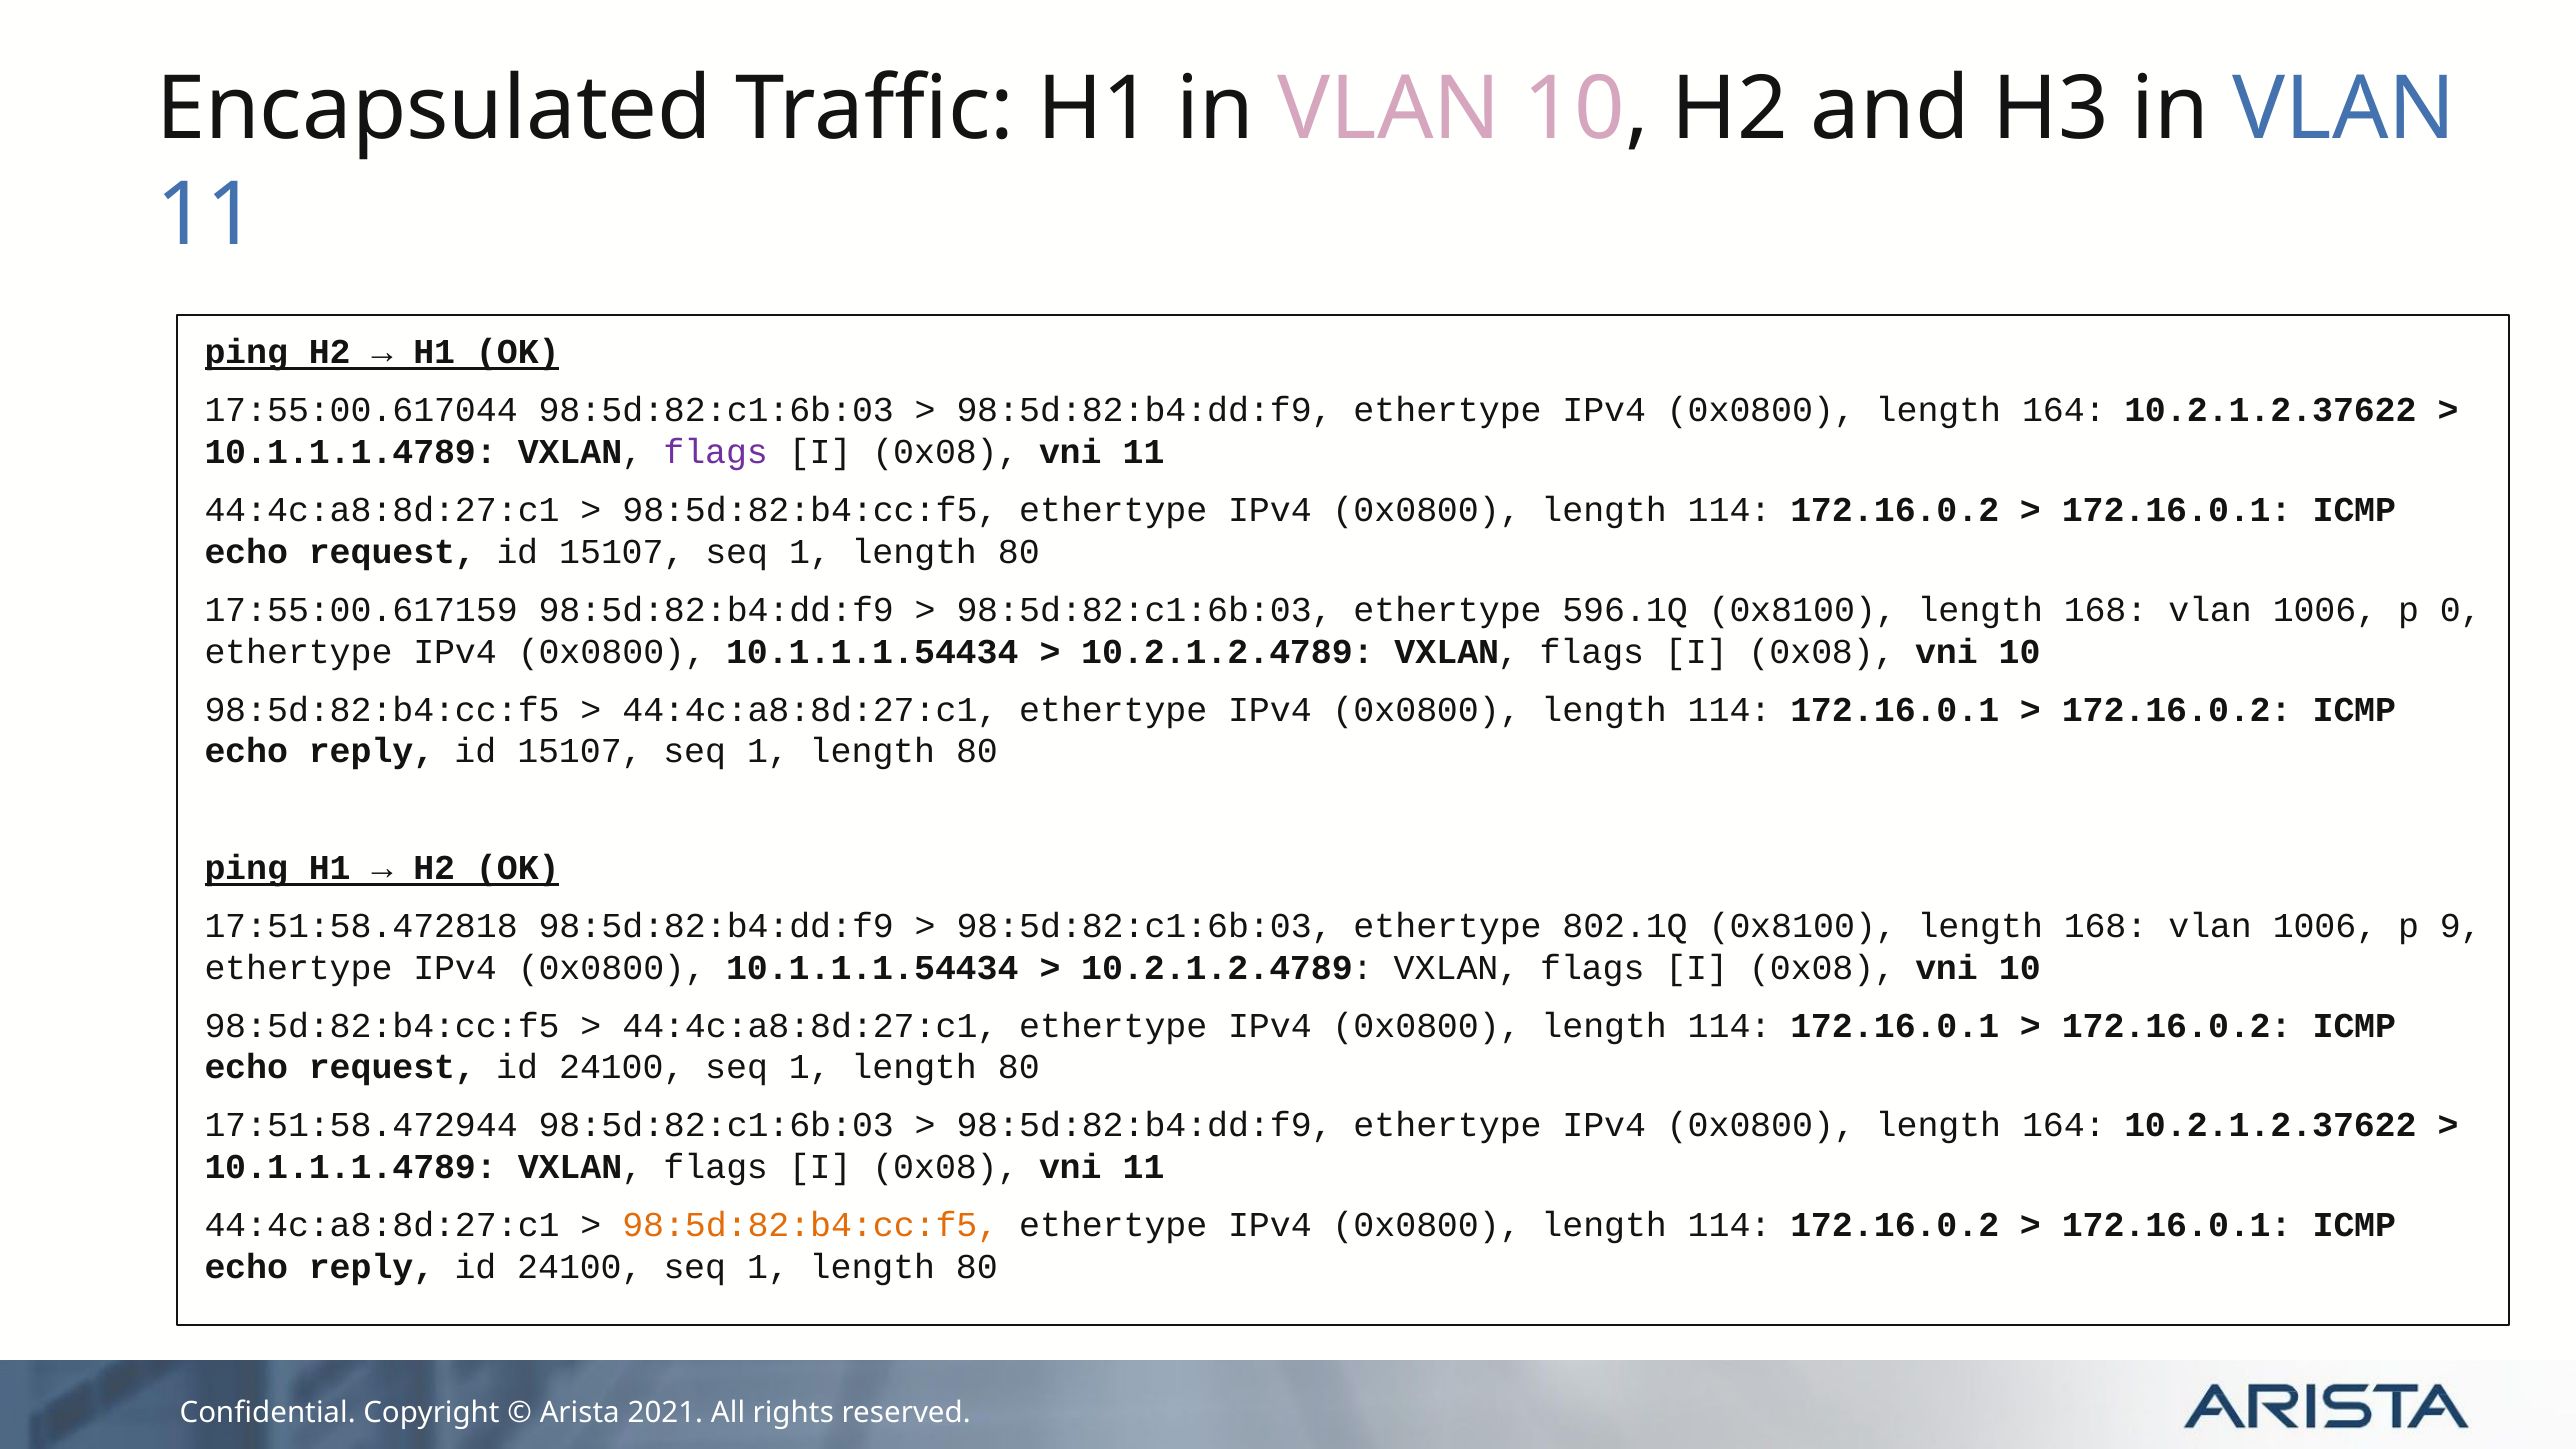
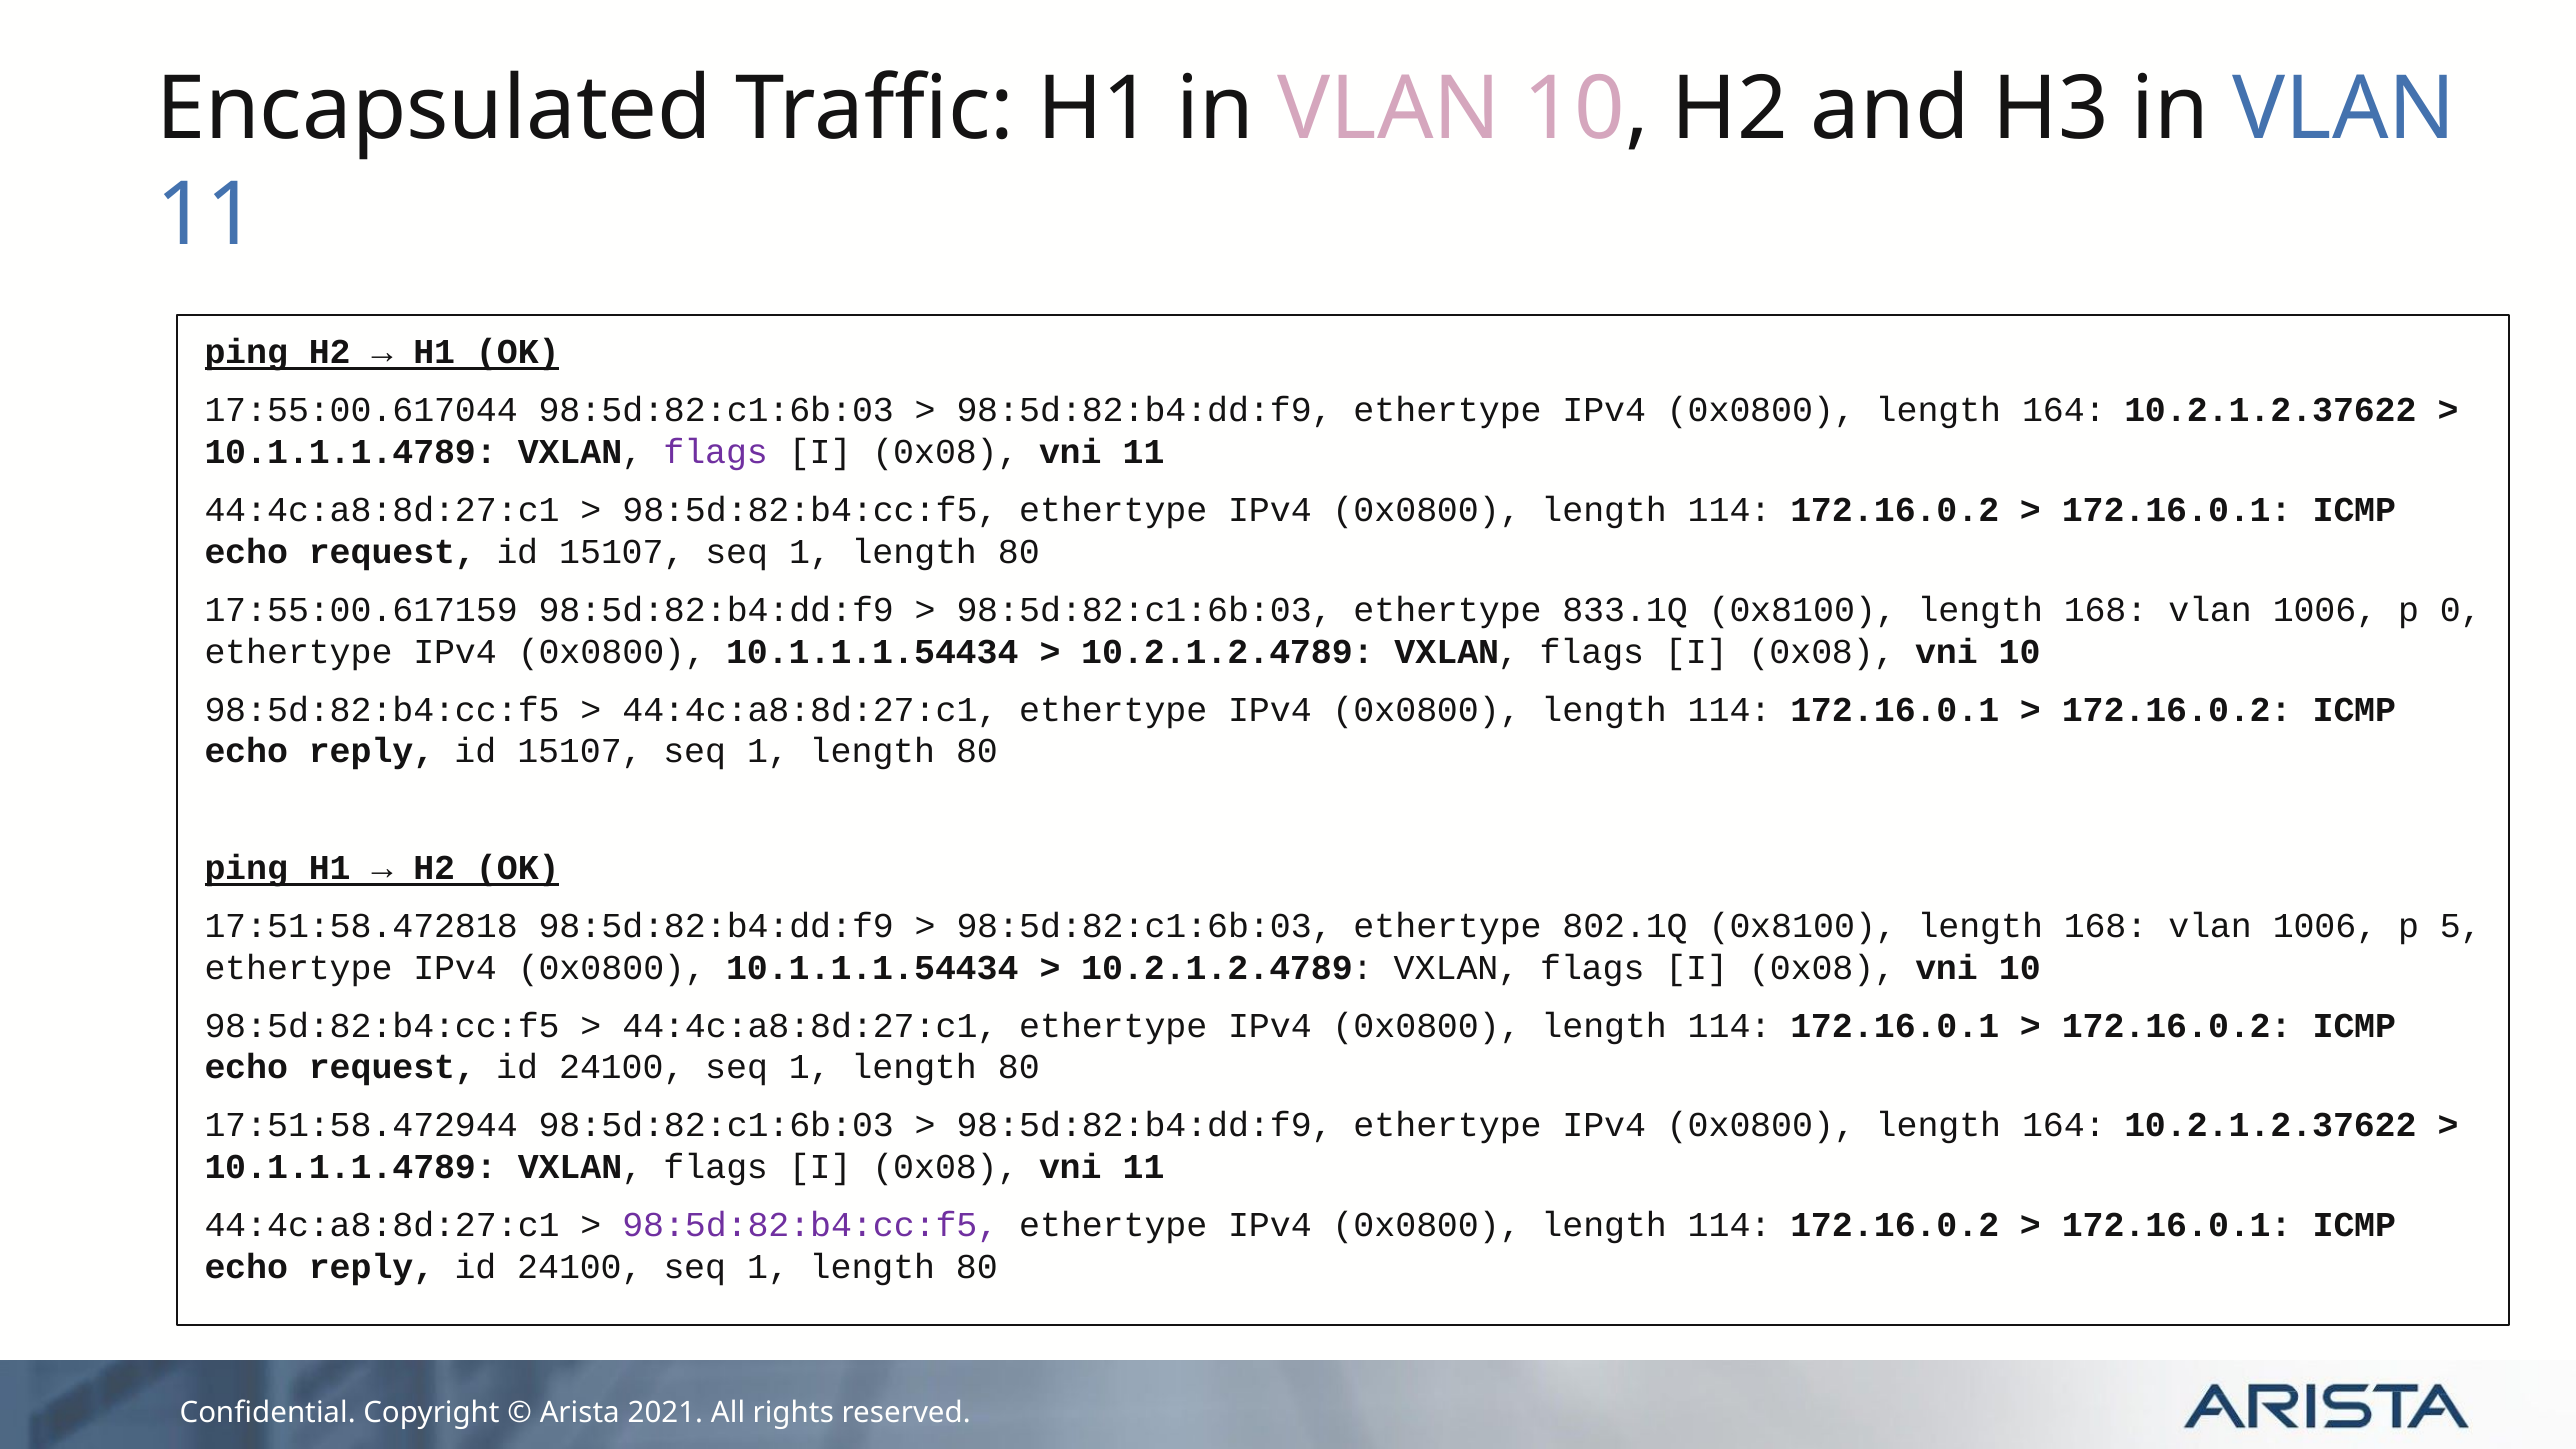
596.1Q: 596.1Q -> 833.1Q
9: 9 -> 5
98:5d:82:b4:cc:f5 at (810, 1225) colour: orange -> purple
